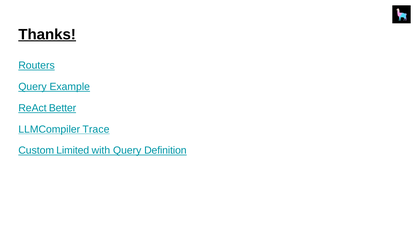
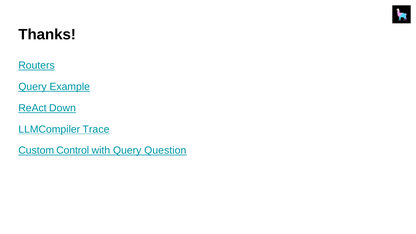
Thanks underline: present -> none
Better: Better -> Down
Limited: Limited -> Control
Definition: Definition -> Question
